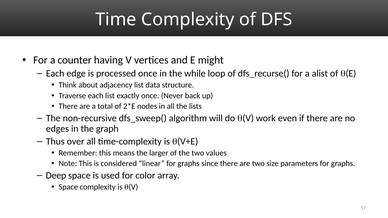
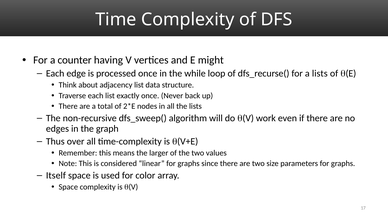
a alist: alist -> lists
Deep: Deep -> Itself
